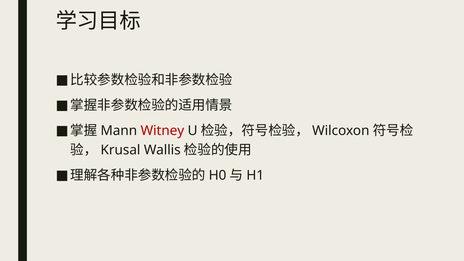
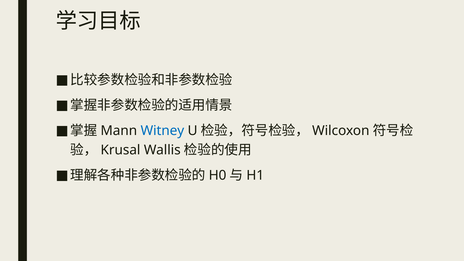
Witney colour: red -> blue
